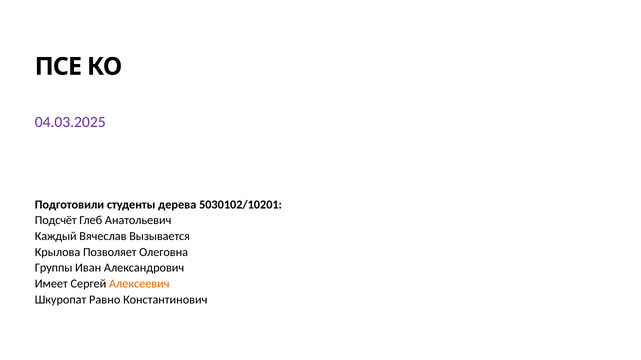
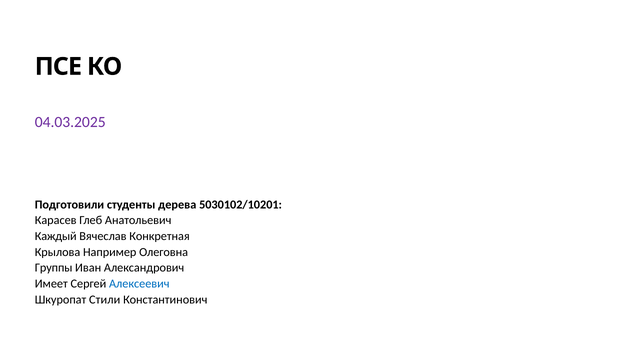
Подсчёт: Подсчёт -> Карасев
Вызывается: Вызывается -> Конкретная
Позволяет: Позволяет -> Например
Алексеевич colour: orange -> blue
Равно: Равно -> Стили
